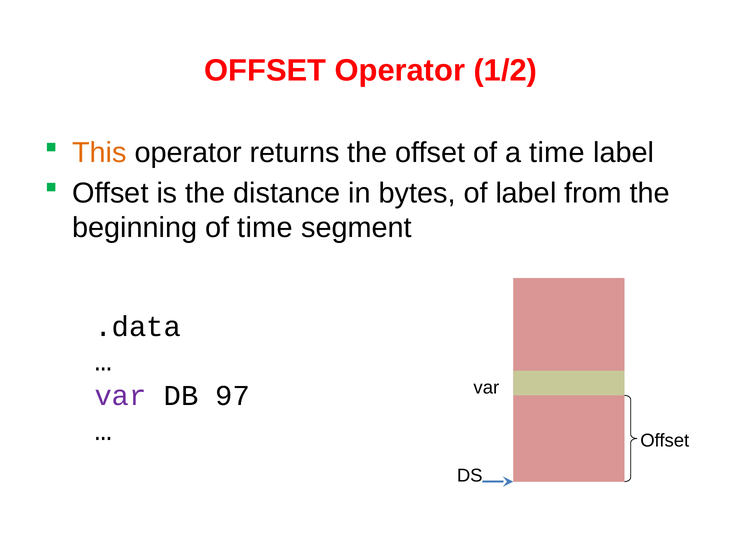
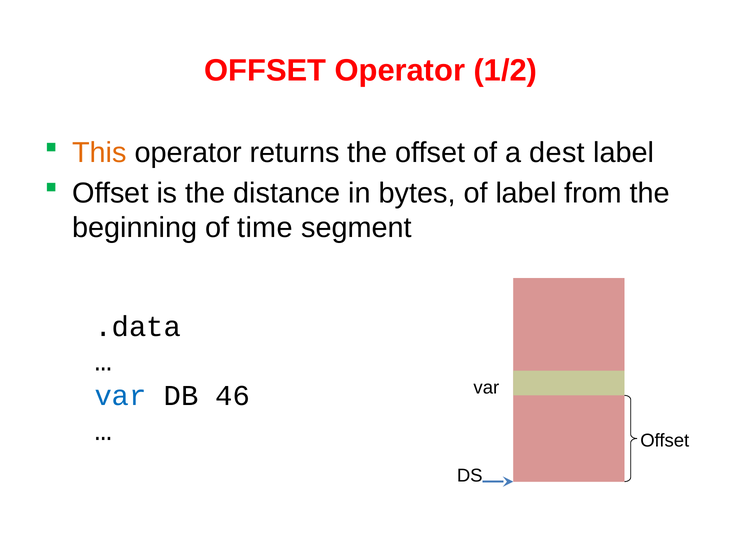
a time: time -> dest
var at (121, 396) colour: purple -> blue
97: 97 -> 46
